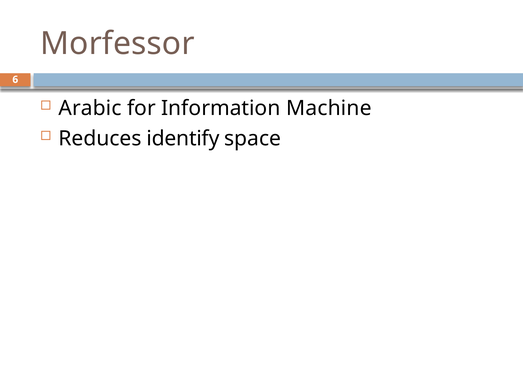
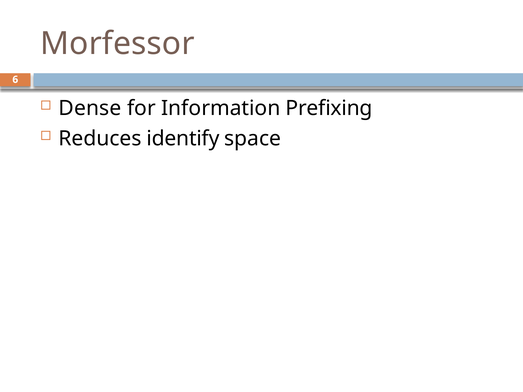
Arabic: Arabic -> Dense
Machine: Machine -> Prefixing
